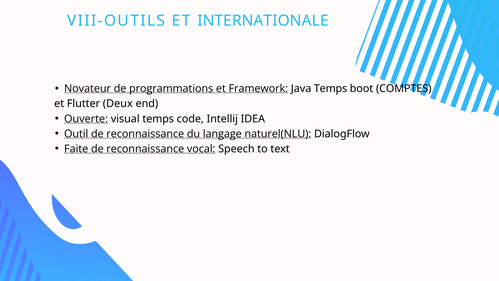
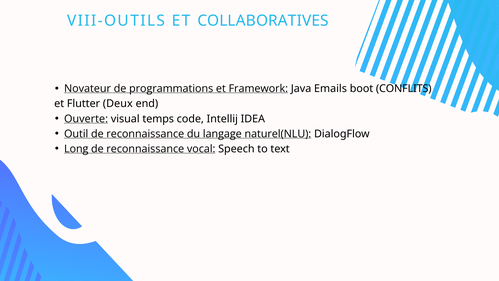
INTERNATIONALE: INTERNATIONALE -> COLLABORATIVES
Java Temps: Temps -> Emails
COMPTES: COMPTES -> CONFLITS
Faite: Faite -> Long
